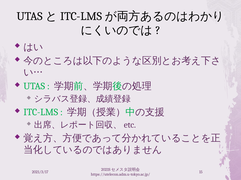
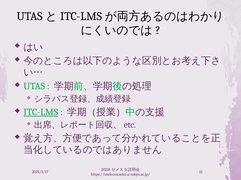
ITC-LMS underline: none -> present
